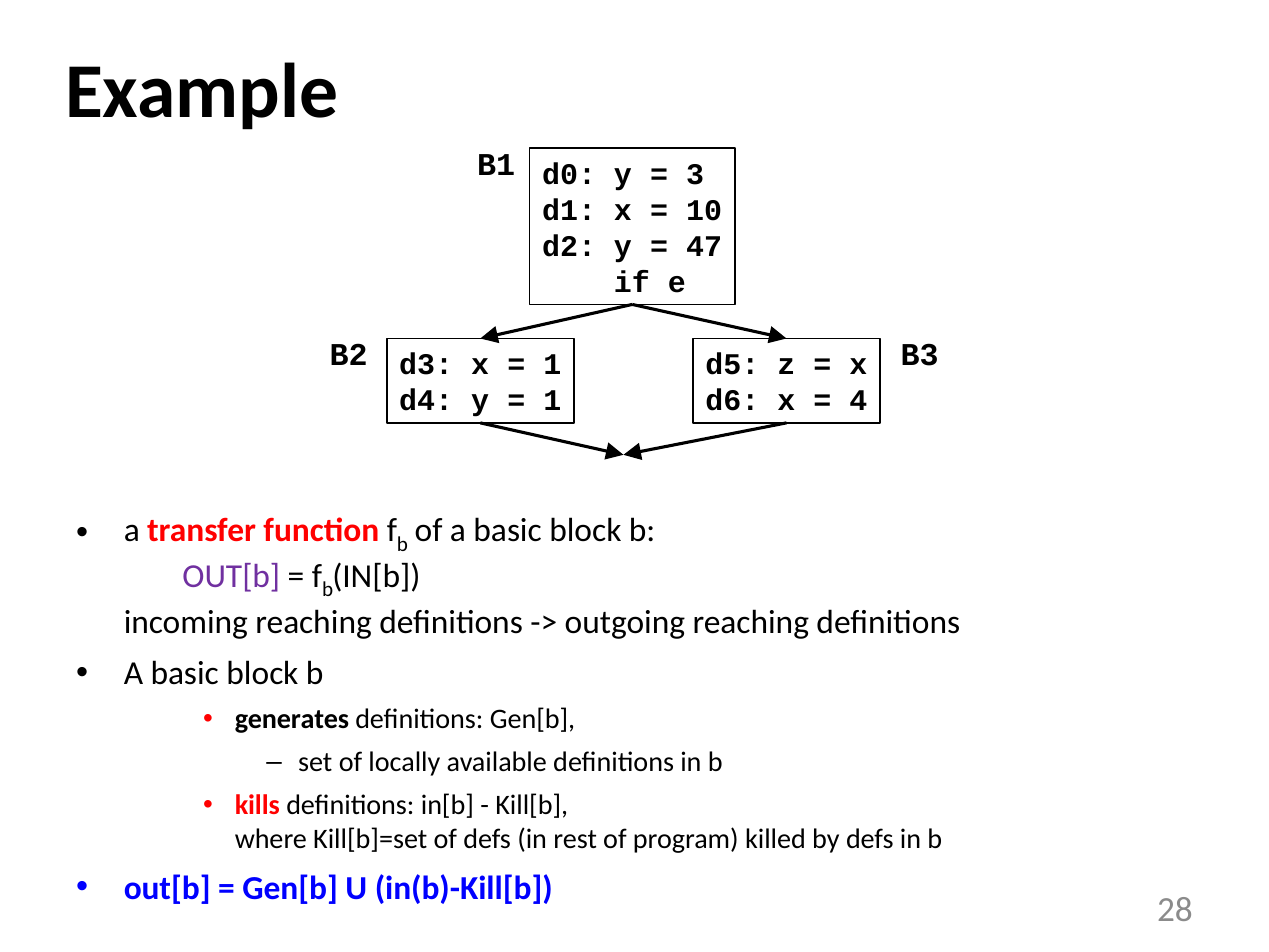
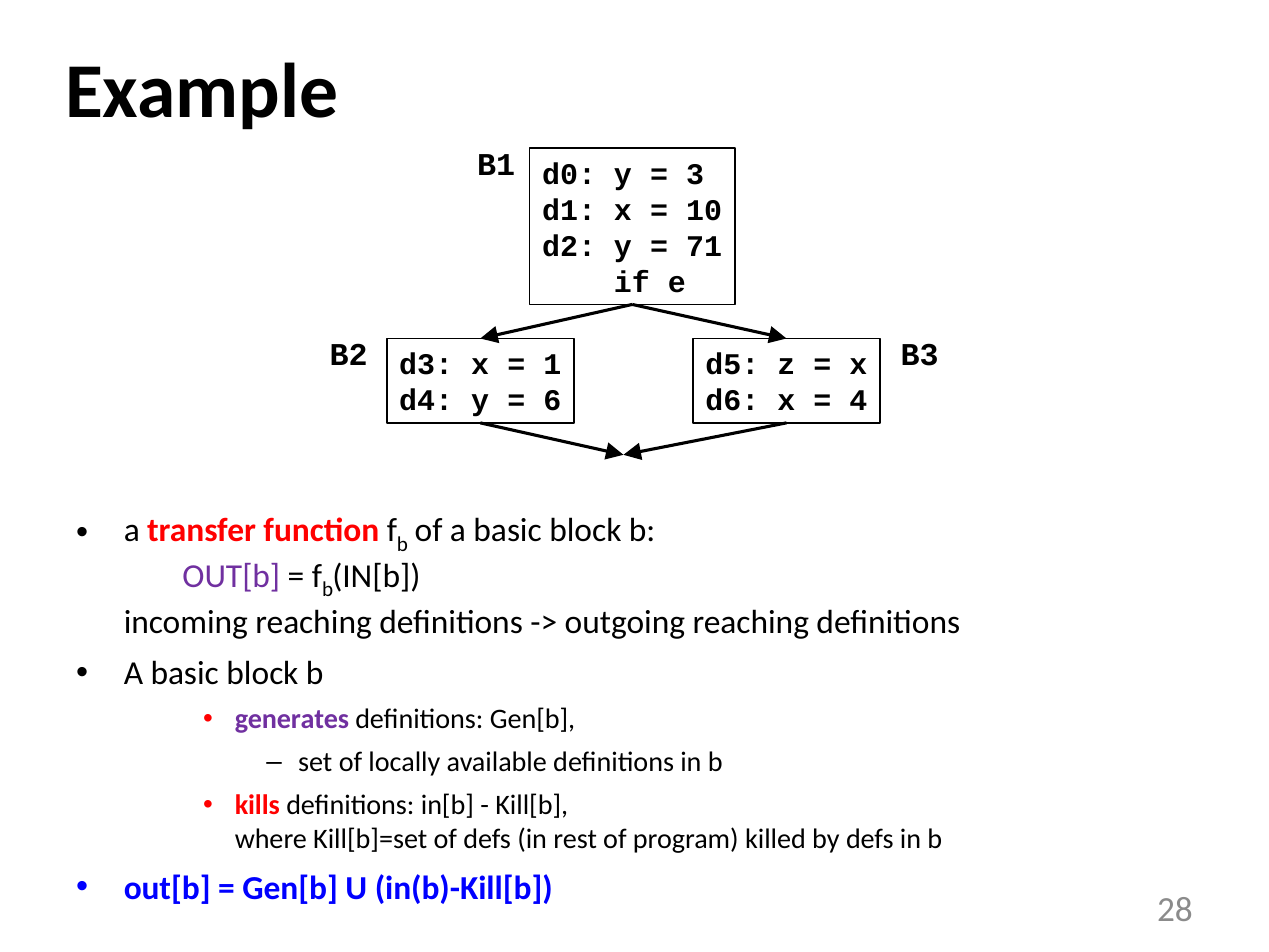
47: 47 -> 71
1 at (552, 401): 1 -> 6
generates colour: black -> purple
